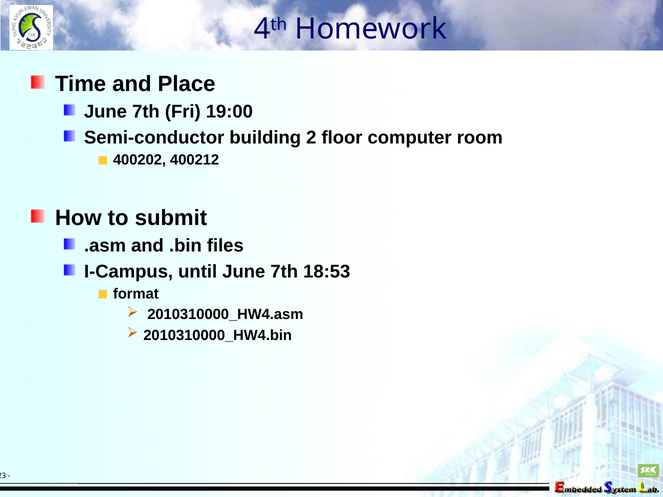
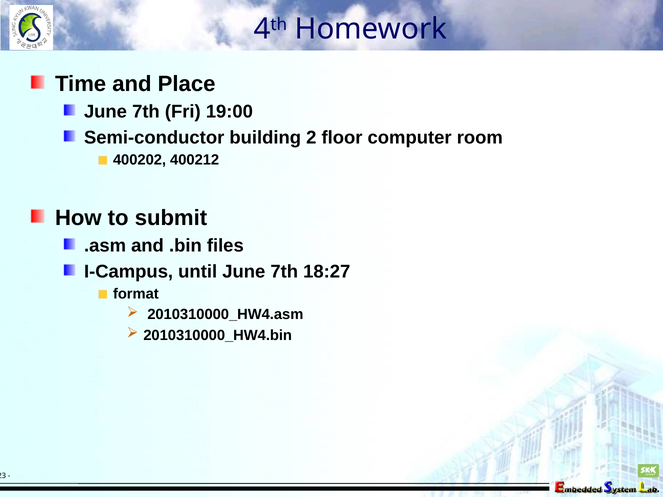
18:53: 18:53 -> 18:27
